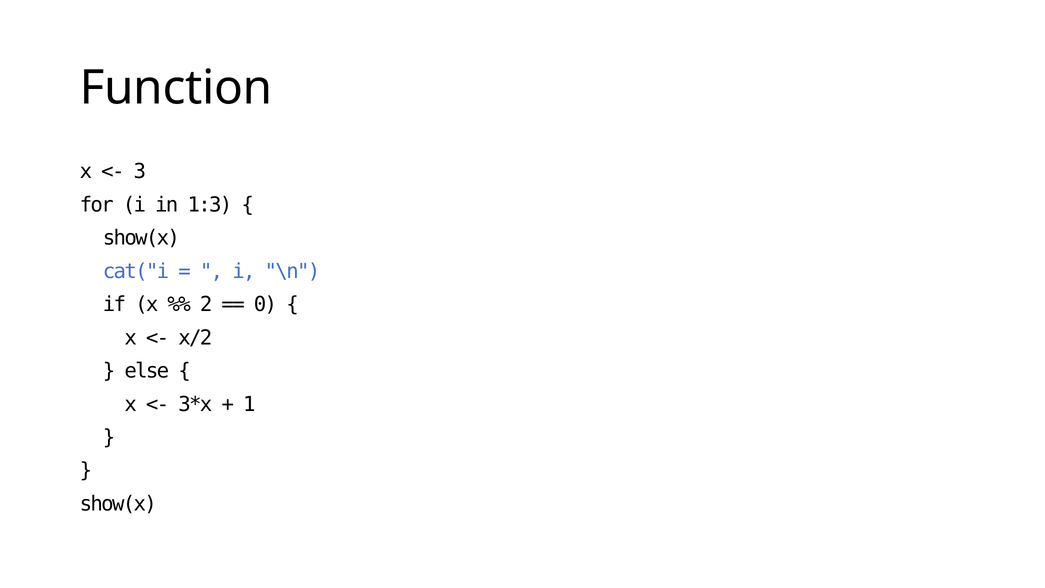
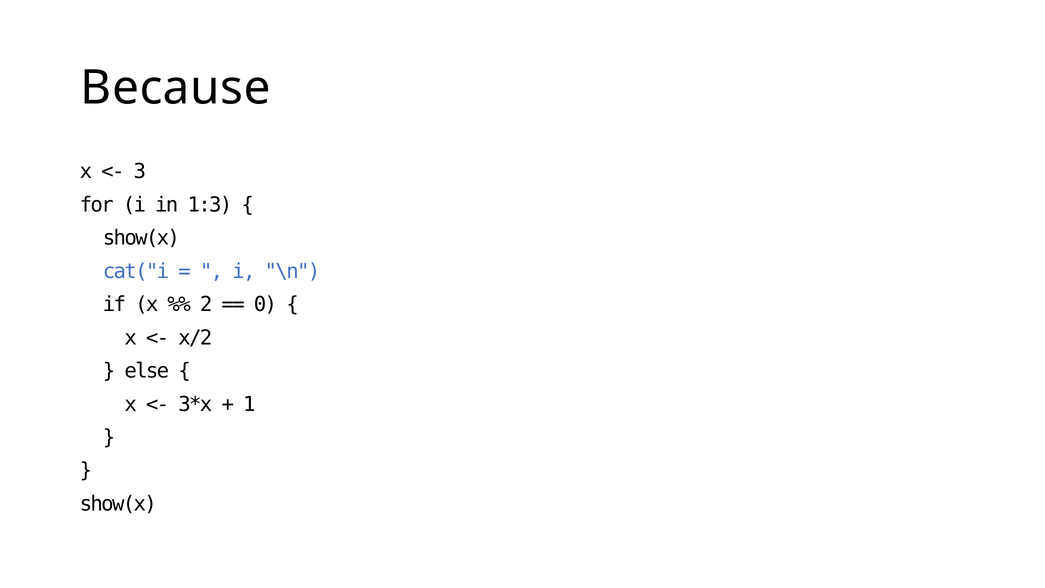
Function: Function -> Because
